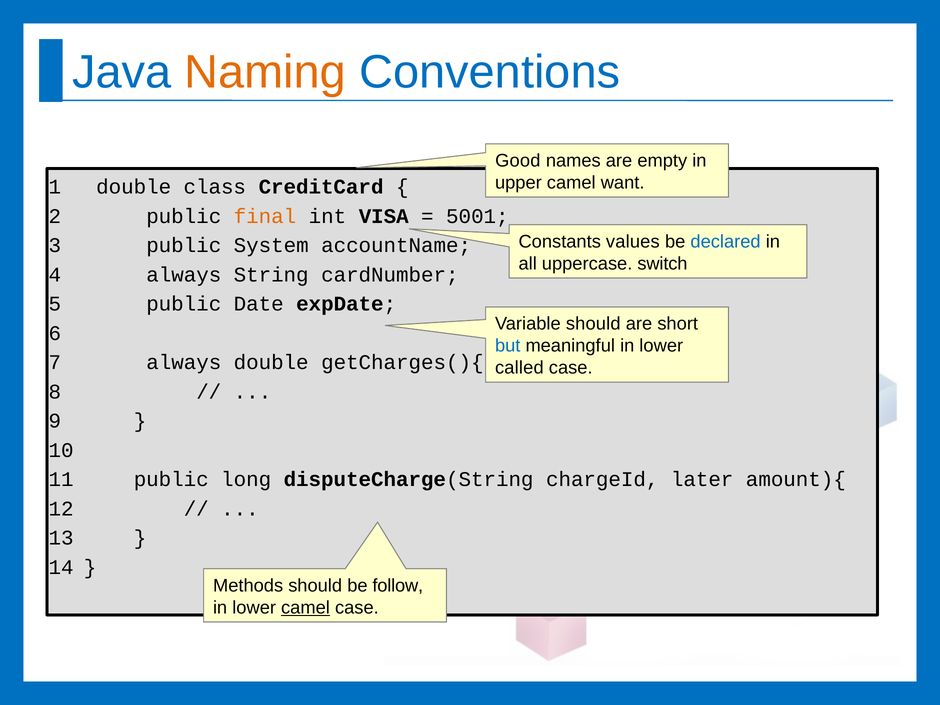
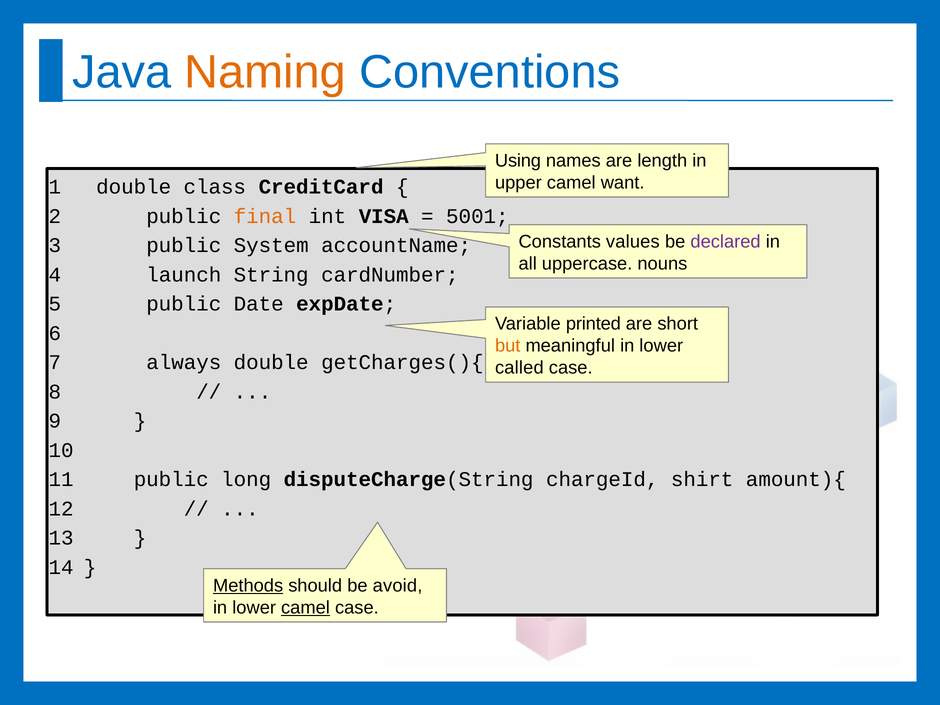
Good: Good -> Using
empty: empty -> length
declared colour: blue -> purple
switch: switch -> nouns
always at (184, 275): always -> launch
Variable should: should -> printed
but colour: blue -> orange
later: later -> shirt
Methods underline: none -> present
follow: follow -> avoid
